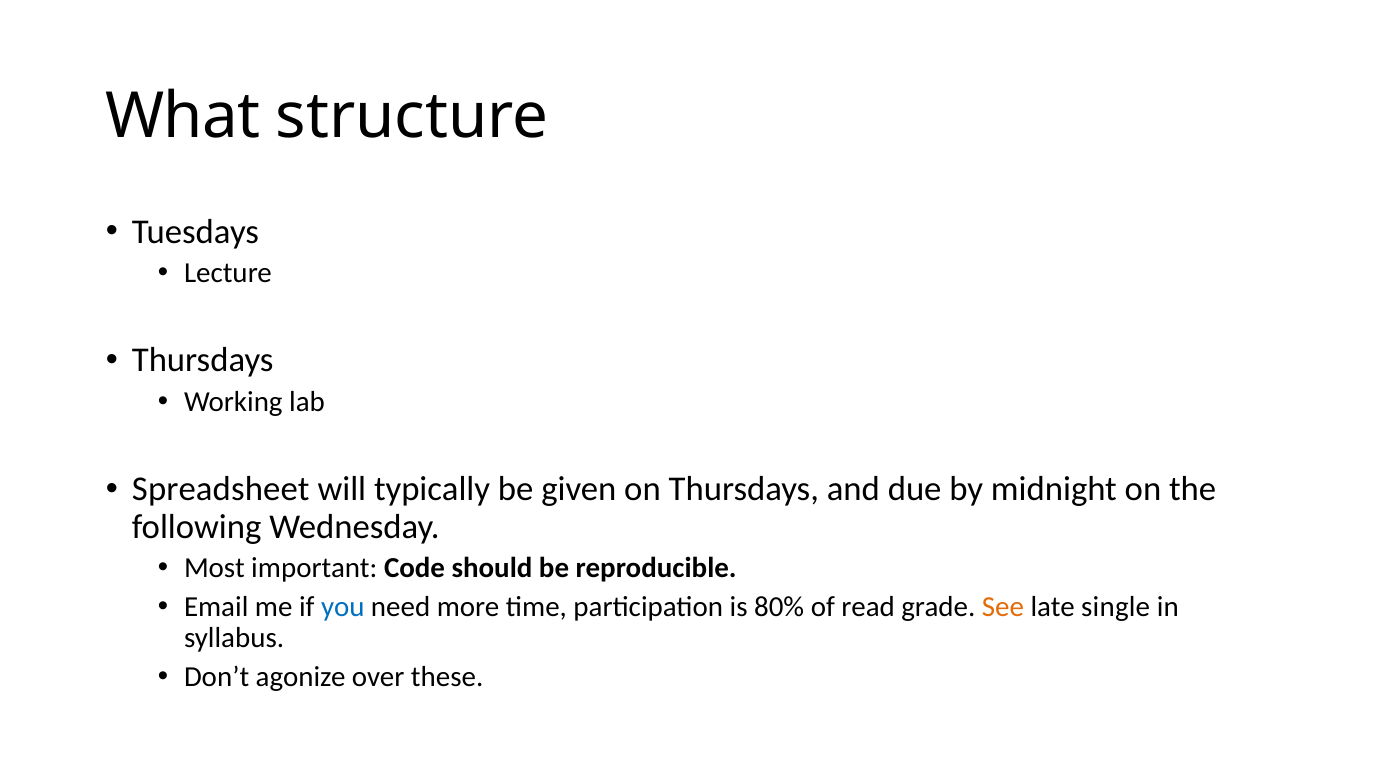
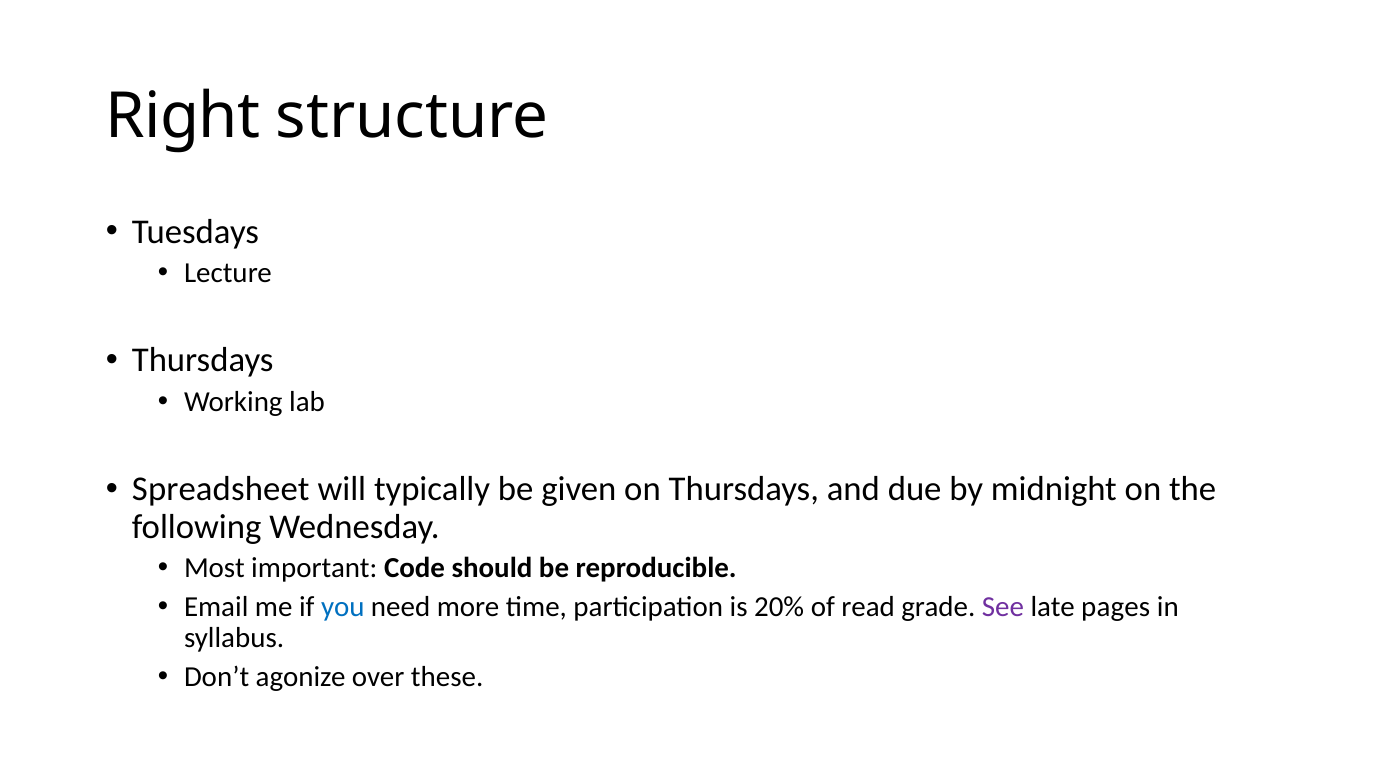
What: What -> Right
80%: 80% -> 20%
See colour: orange -> purple
single: single -> pages
